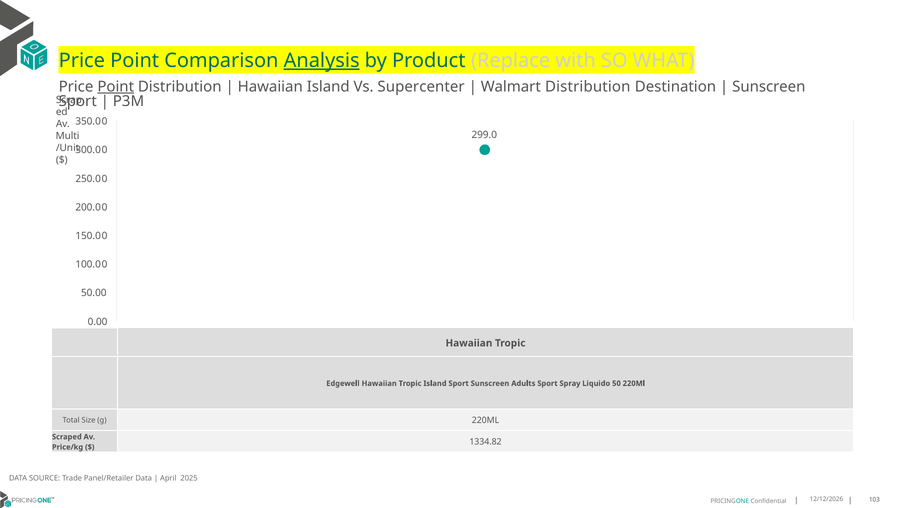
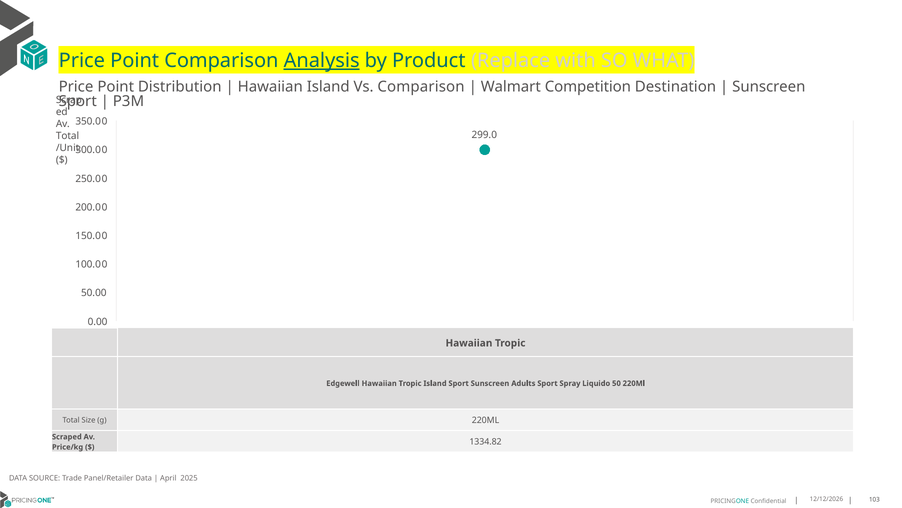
Point at (116, 87) underline: present -> none
Vs Supercenter: Supercenter -> Comparison
Walmart Distribution: Distribution -> Competition
Multi at (68, 136): Multi -> Total
